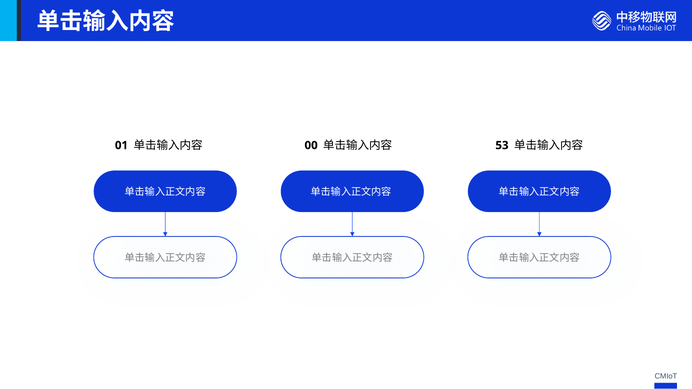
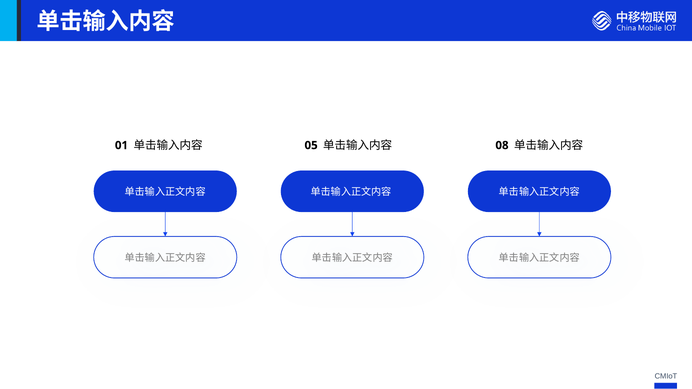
00: 00 -> 05
53: 53 -> 08
